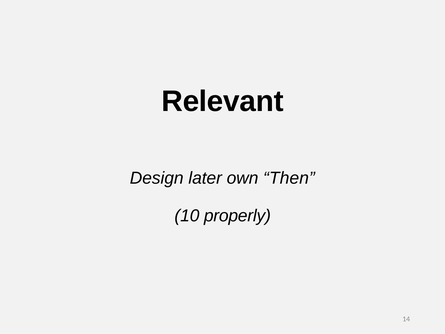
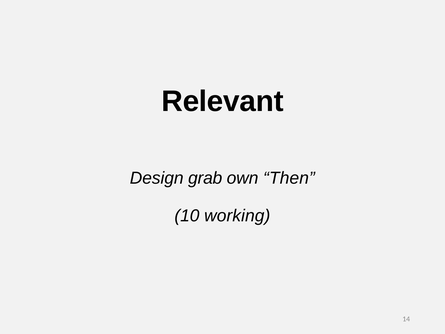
later: later -> grab
properly: properly -> working
